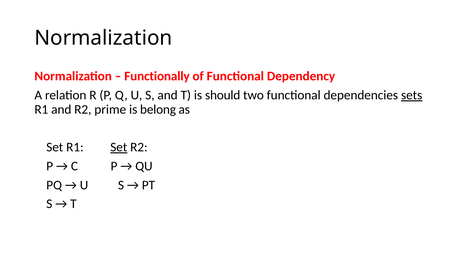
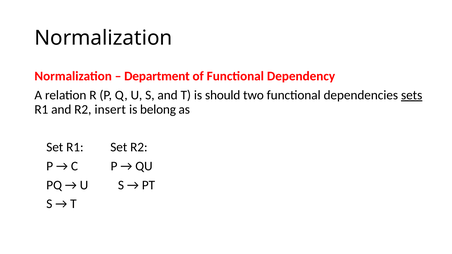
Functionally: Functionally -> Department
prime: prime -> insert
Set at (119, 147) underline: present -> none
